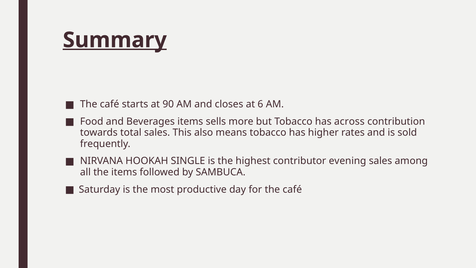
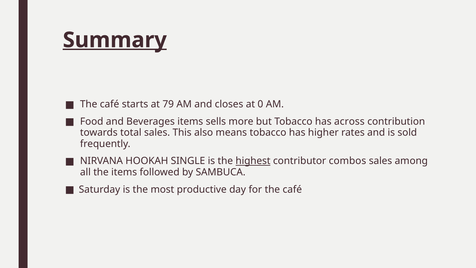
90: 90 -> 79
6: 6 -> 0
highest underline: none -> present
evening: evening -> combos
